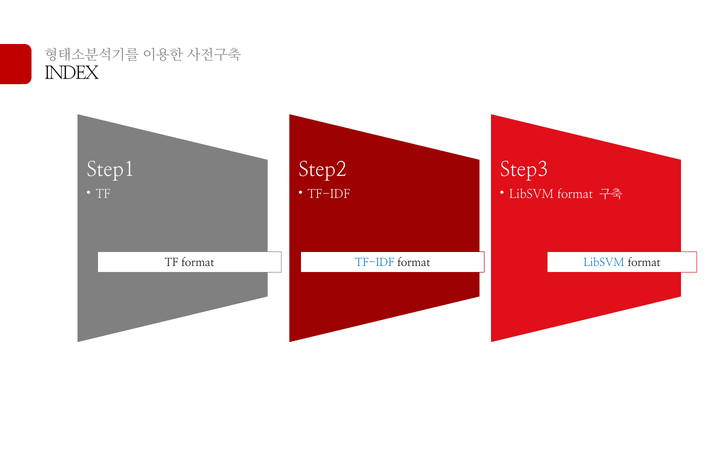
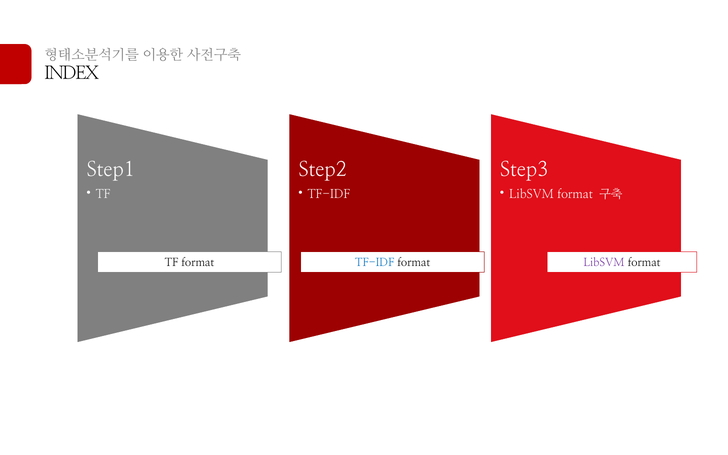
LibSVM at (604, 263) colour: blue -> purple
